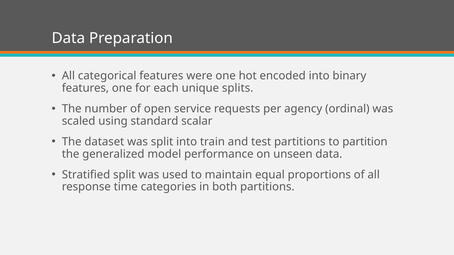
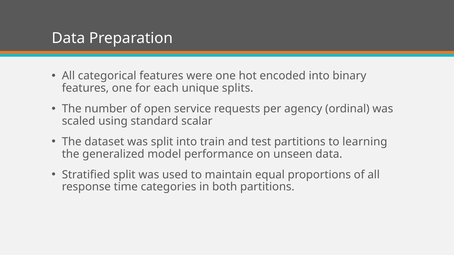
partition: partition -> learning
